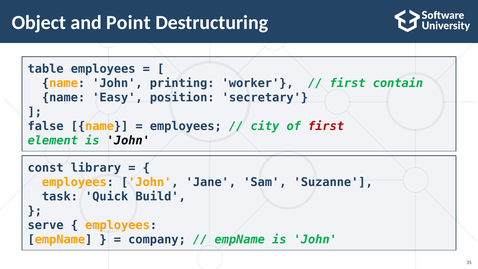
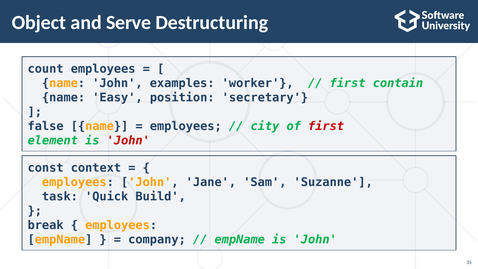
Point: Point -> Serve
table: table -> count
printing: printing -> examples
John at (128, 141) colour: black -> red
library: library -> context
serve: serve -> break
